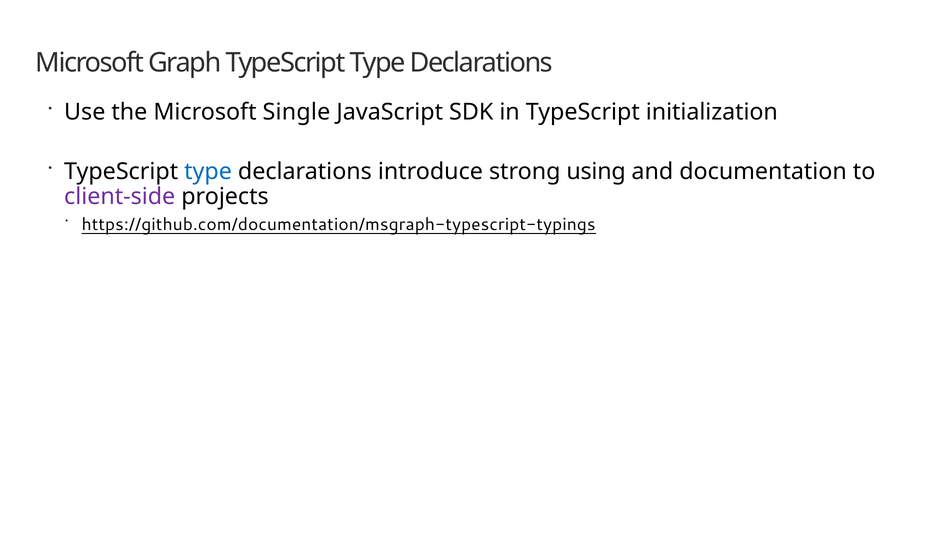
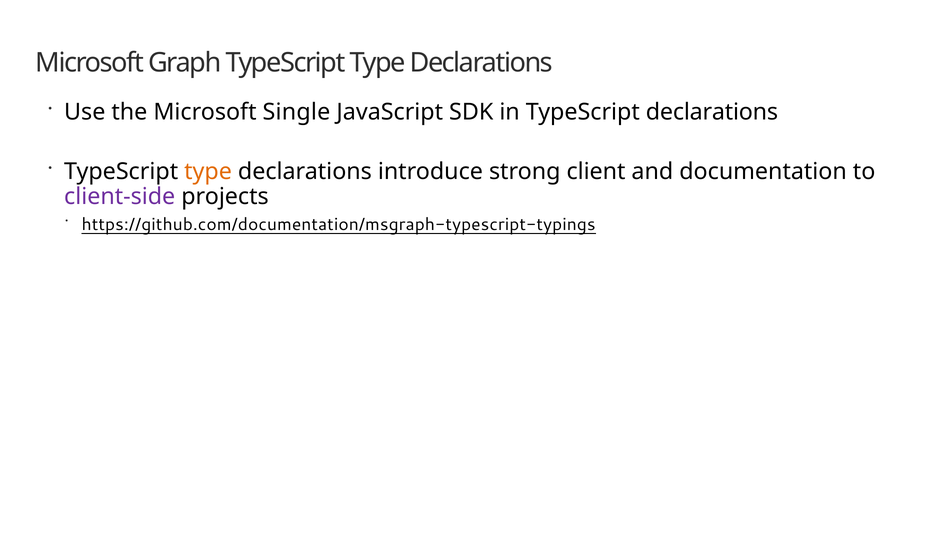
TypeScript initialization: initialization -> declarations
type at (208, 172) colour: blue -> orange
using: using -> client
